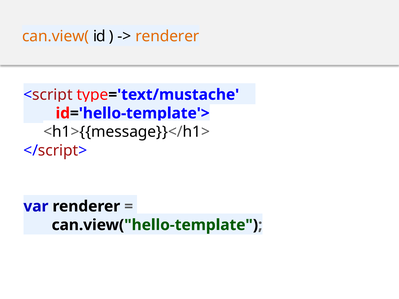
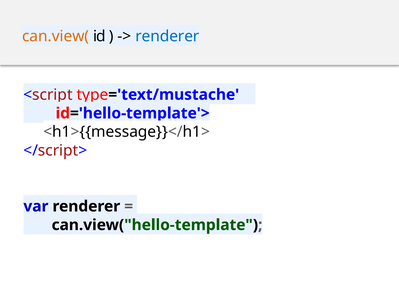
renderer at (167, 36) colour: orange -> blue
